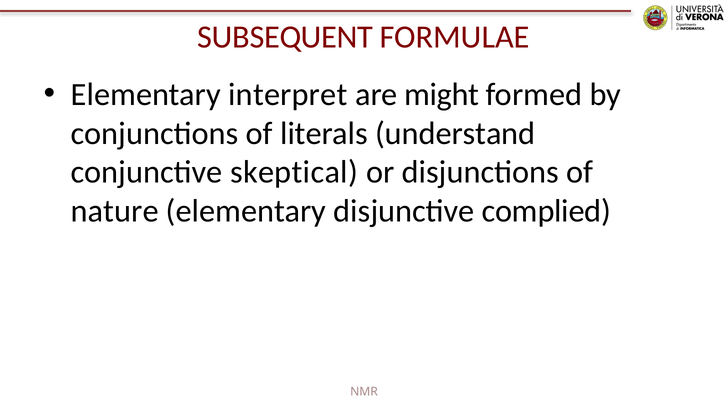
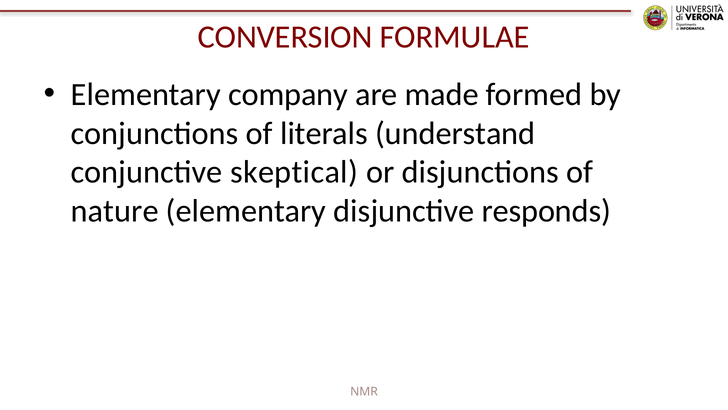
SUBSEQUENT: SUBSEQUENT -> CONVERSION
interpret: interpret -> company
might: might -> made
complied: complied -> responds
